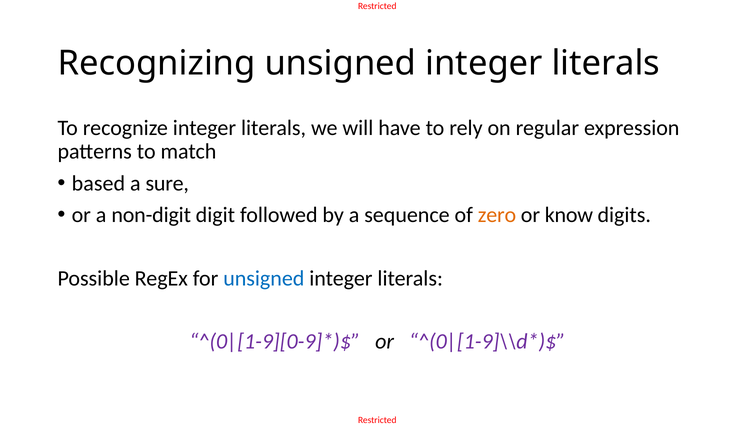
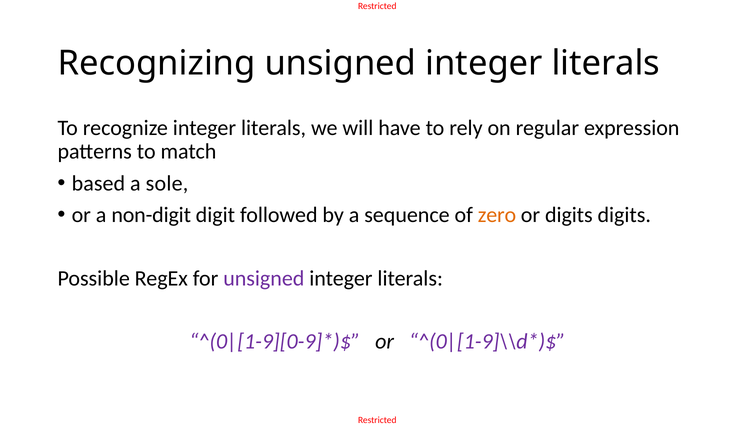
sure: sure -> sole
or know: know -> digits
unsigned at (264, 278) colour: blue -> purple
